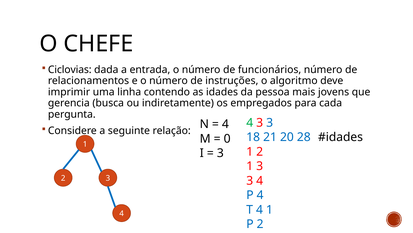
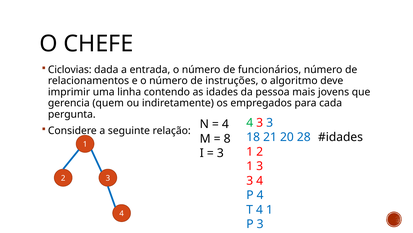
busca: busca -> quem
0: 0 -> 8
P 2: 2 -> 3
